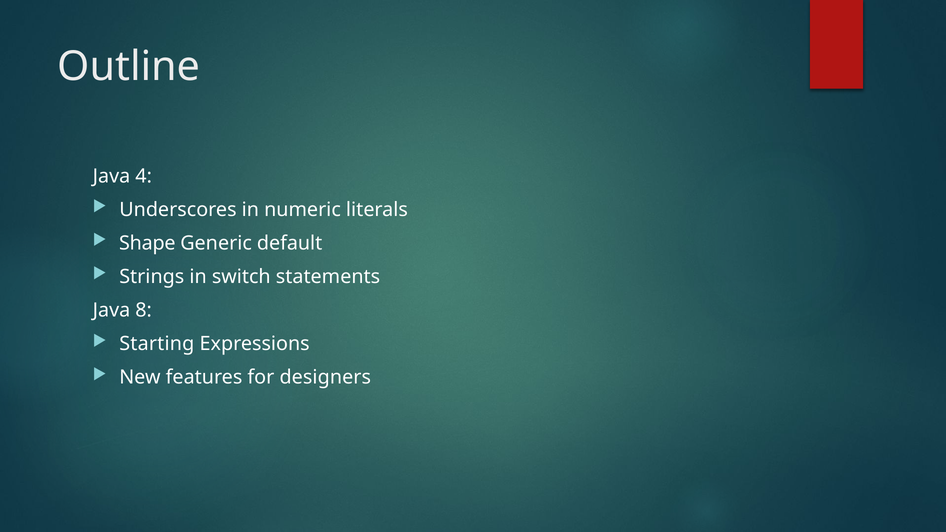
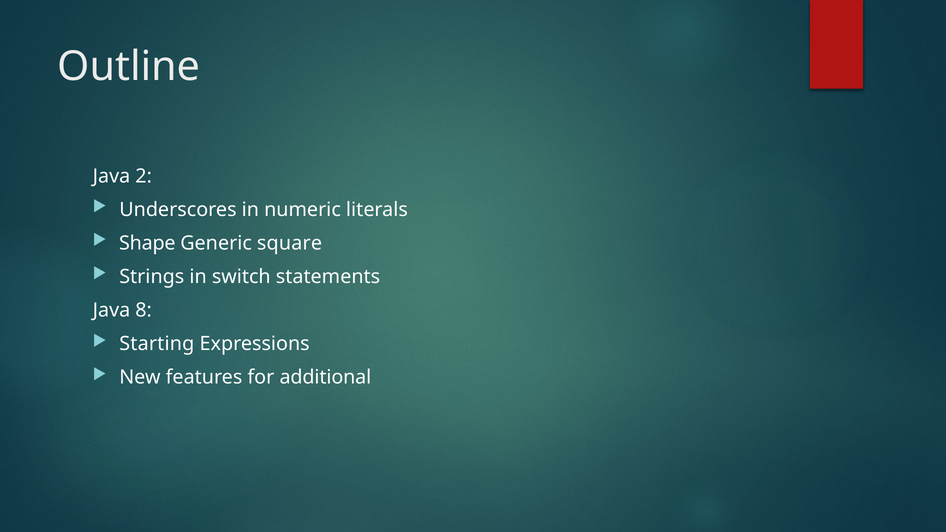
4: 4 -> 2
default: default -> square
designers: designers -> additional
